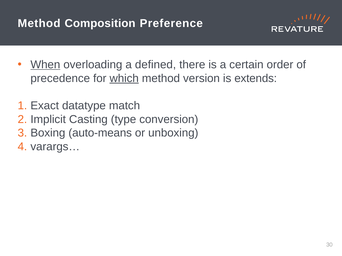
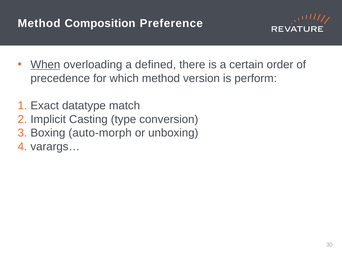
which underline: present -> none
extends: extends -> perform
auto-means: auto-means -> auto-morph
